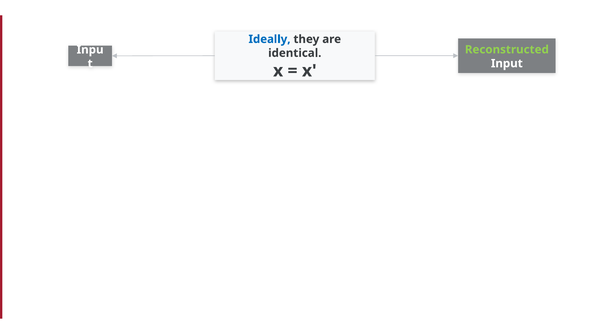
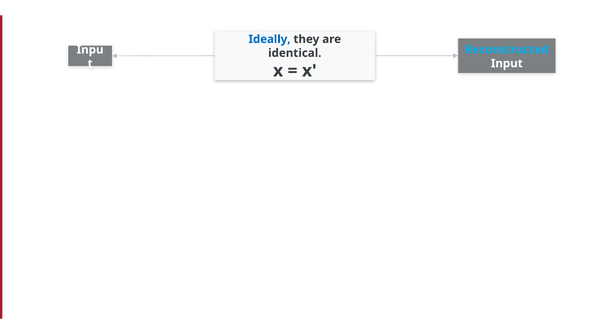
Reconstructed colour: light green -> light blue
